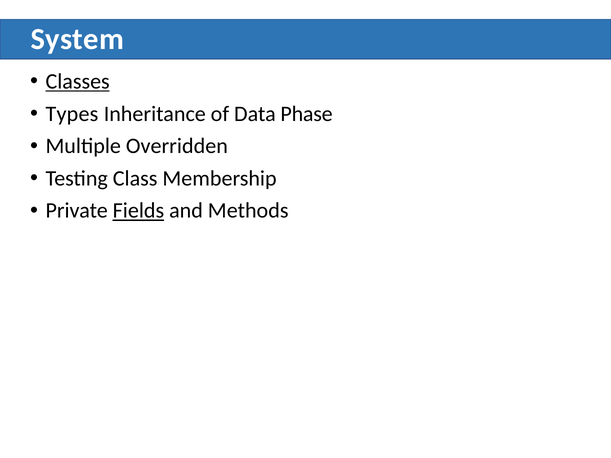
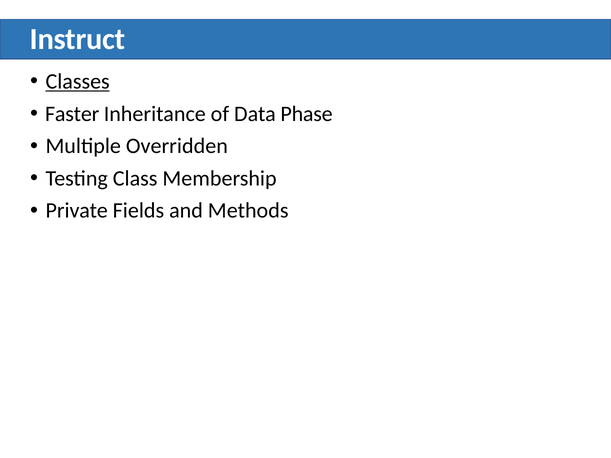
System: System -> Instruct
Types: Types -> Faster
Fields underline: present -> none
